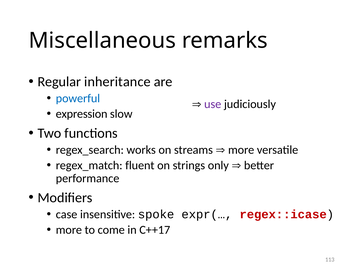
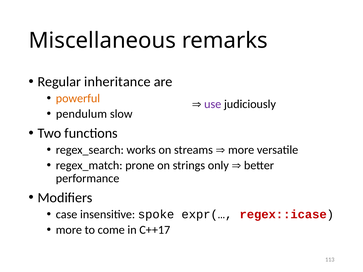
powerful colour: blue -> orange
expression: expression -> pendulum
fluent: fluent -> prone
